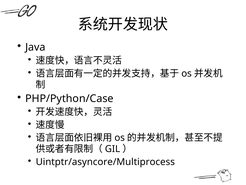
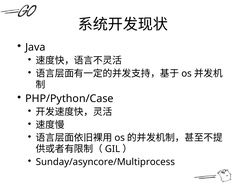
Uintptr/asyncore/Multiprocess: Uintptr/asyncore/Multiprocess -> Sunday/asyncore/Multiprocess
